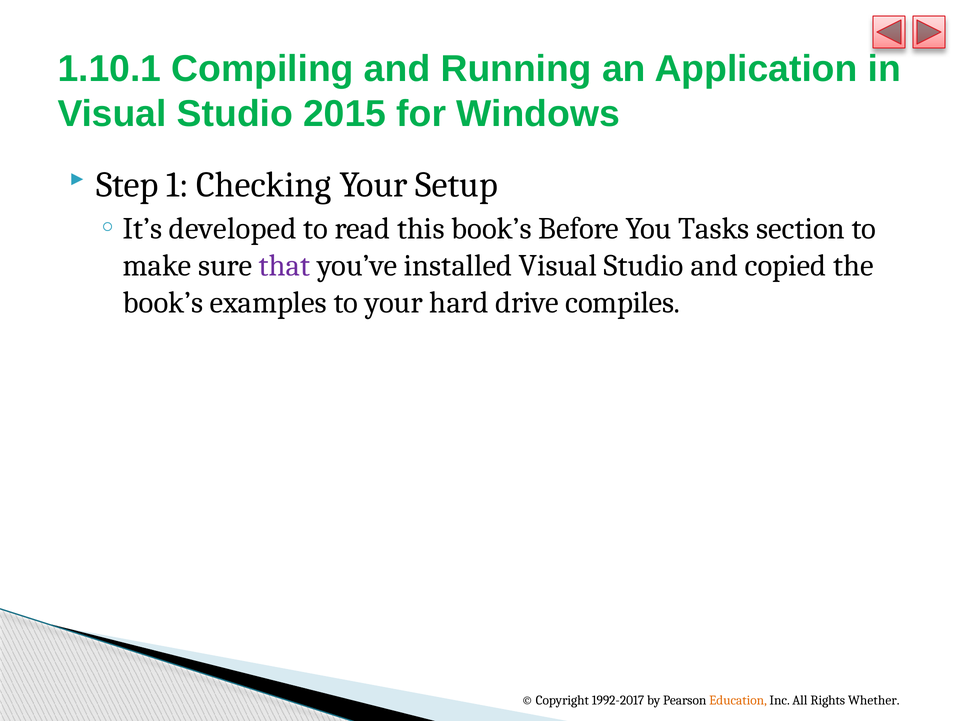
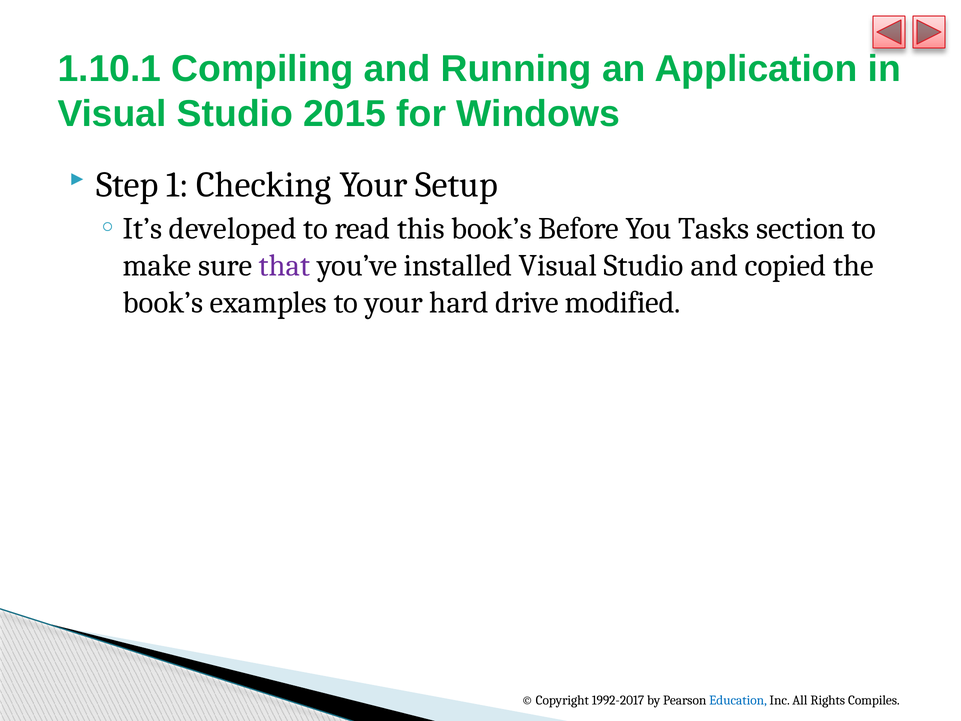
compiles: compiles -> modified
Education colour: orange -> blue
Whether: Whether -> Compiles
